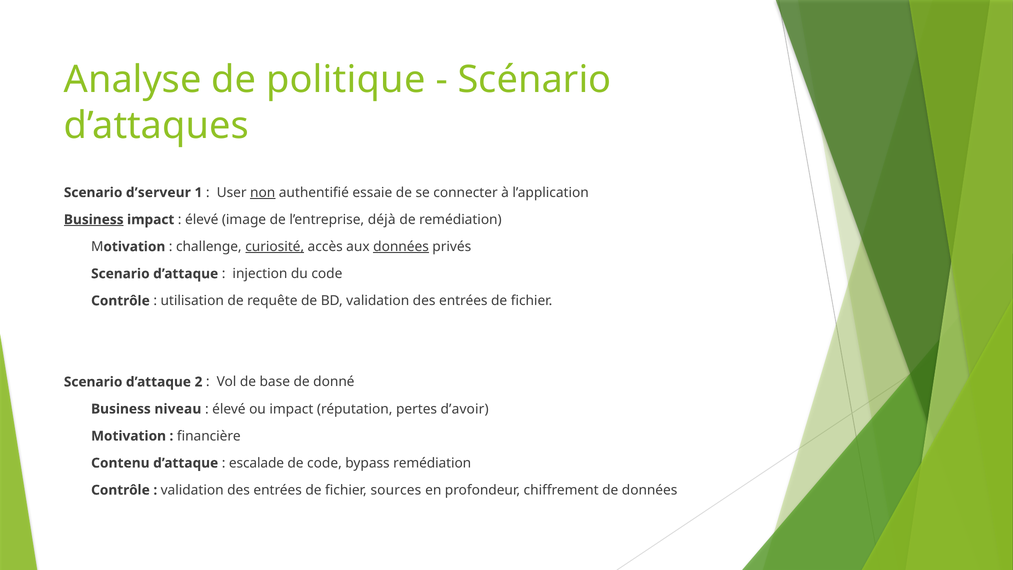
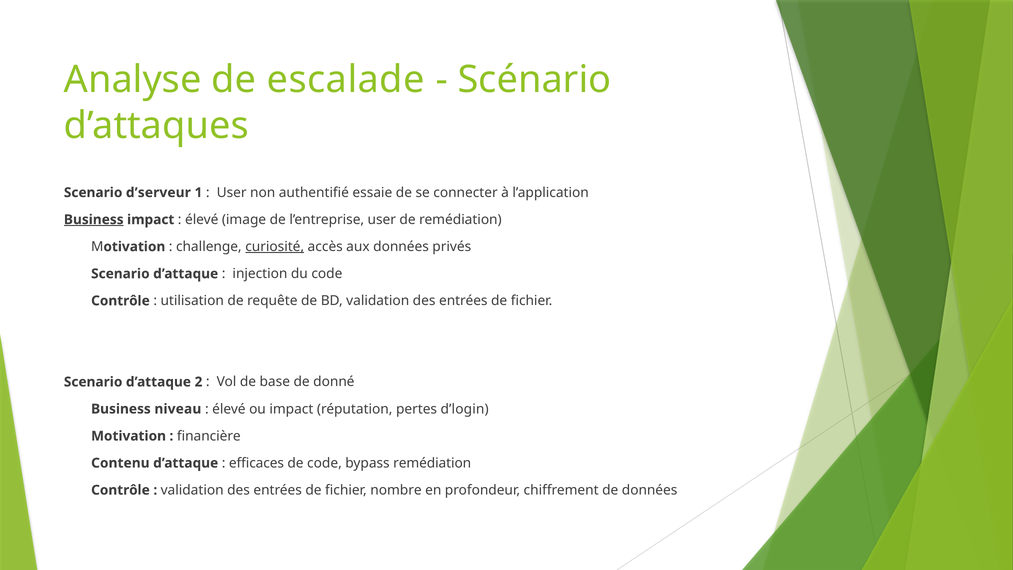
politique: politique -> escalade
non underline: present -> none
l’entreprise déjà: déjà -> user
données at (401, 247) underline: present -> none
d’avoir: d’avoir -> d’login
escalade: escalade -> efficaces
sources: sources -> nombre
